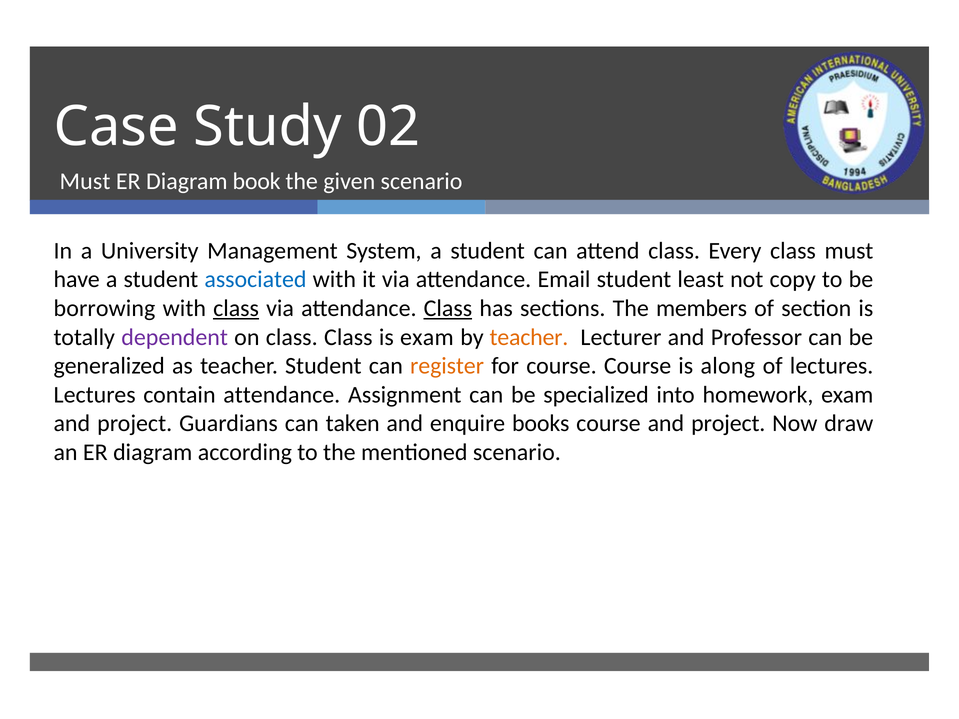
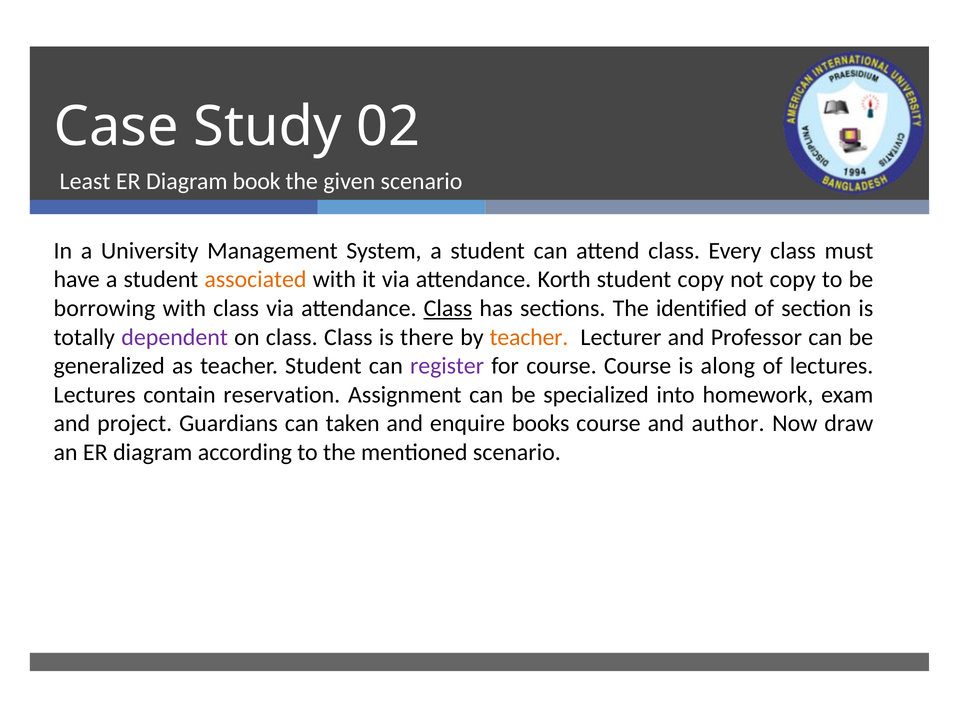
Must at (85, 182): Must -> Least
associated colour: blue -> orange
Email: Email -> Korth
student least: least -> copy
class at (236, 308) underline: present -> none
members: members -> identified
is exam: exam -> there
register colour: orange -> purple
contain attendance: attendance -> reservation
course and project: project -> author
